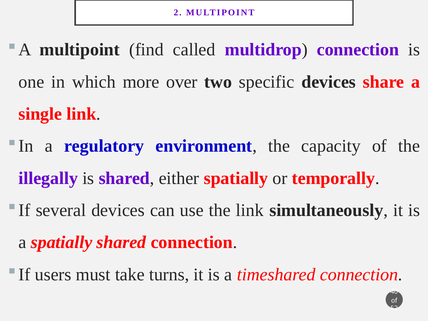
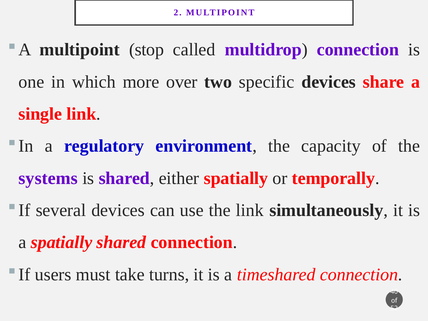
find: find -> stop
illegally: illegally -> systems
